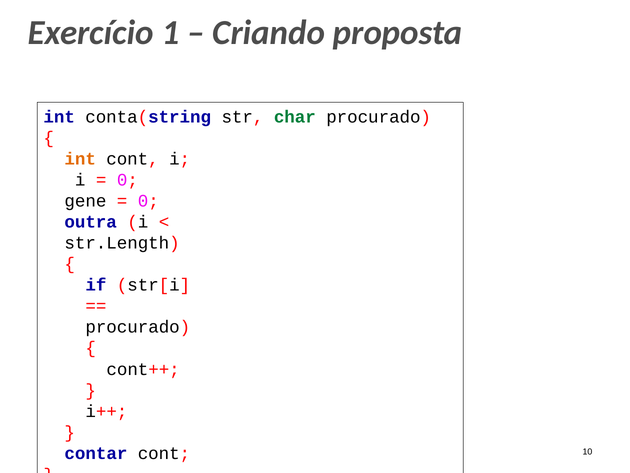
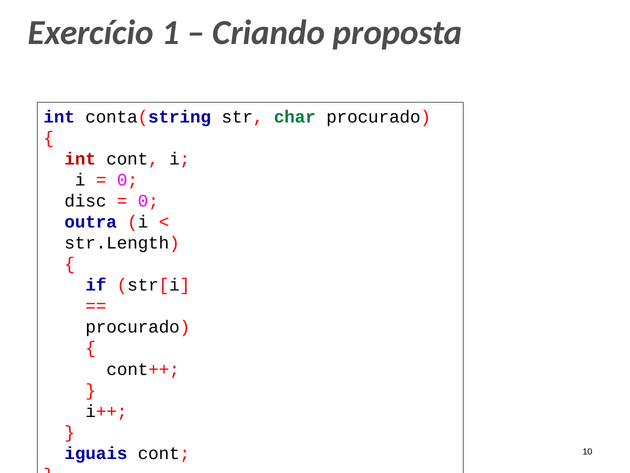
int at (80, 159) colour: orange -> red
gene: gene -> disc
contar: contar -> iguais
